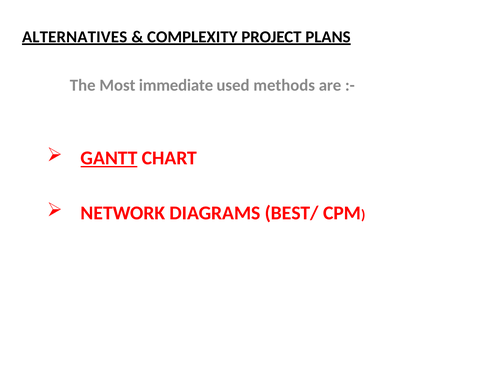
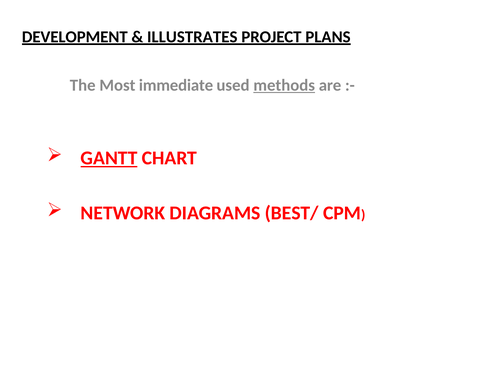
ALTERNATIVES: ALTERNATIVES -> DEVELOPMENT
COMPLEXITY: COMPLEXITY -> ILLUSTRATES
methods underline: none -> present
